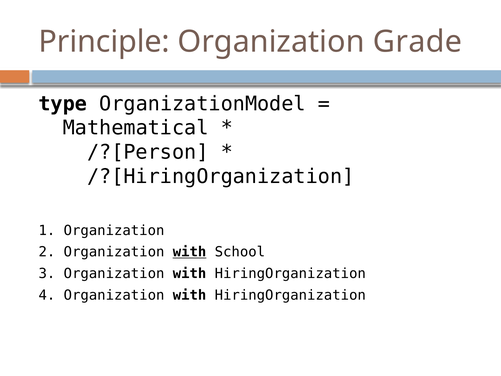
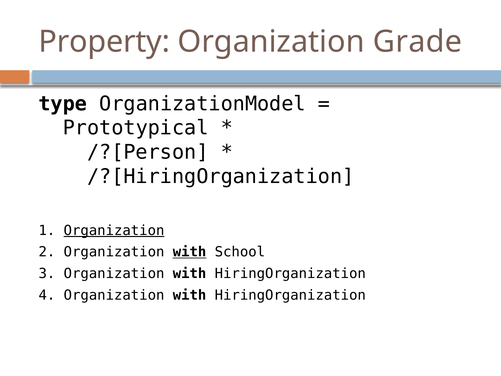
Principle: Principle -> Property
Mathematical: Mathematical -> Prototypical
Organization at (114, 230) underline: none -> present
